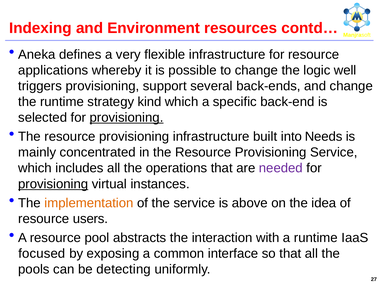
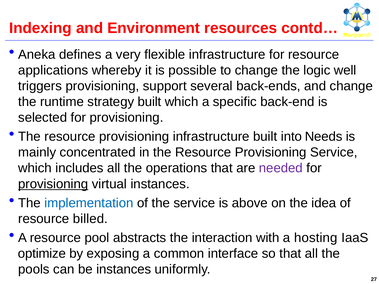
strategy kind: kind -> built
provisioning at (127, 118) underline: present -> none
implementation colour: orange -> blue
users: users -> billed
a runtime: runtime -> hosting
focused: focused -> optimize
be detecting: detecting -> instances
